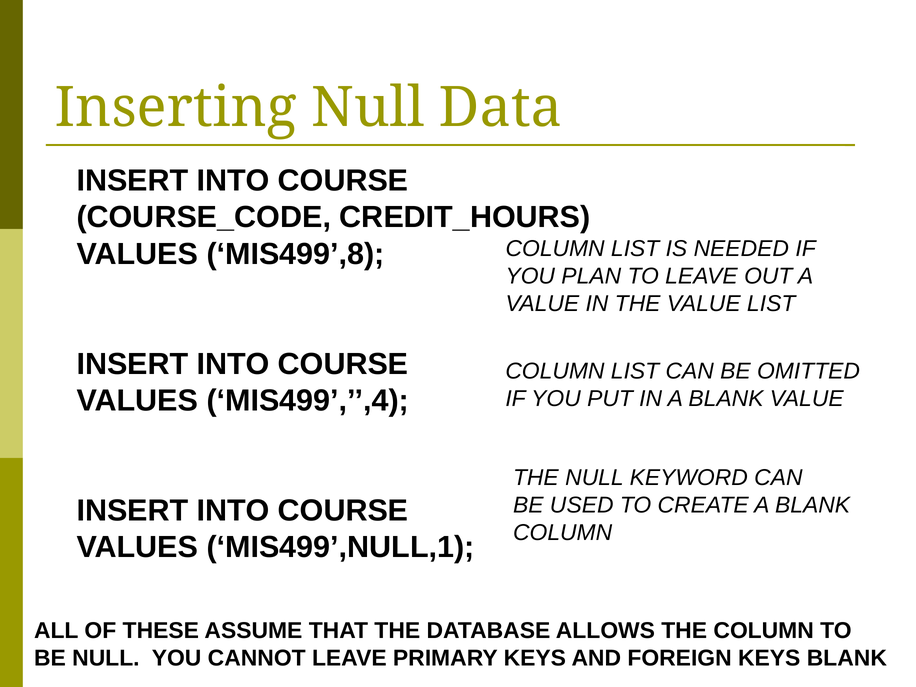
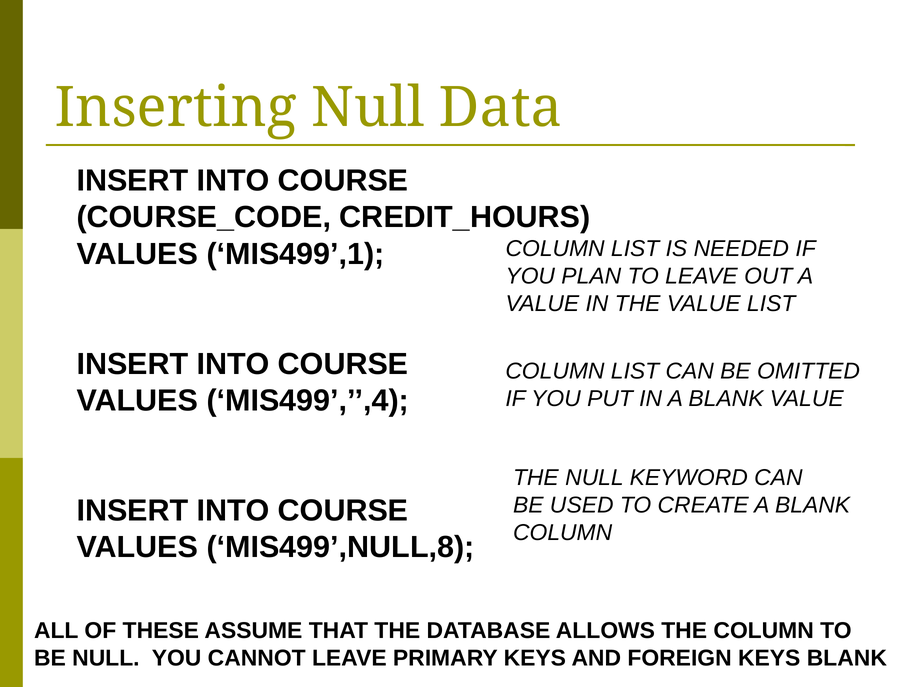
MIS499’,8: MIS499’,8 -> MIS499’,1
MIS499’,NULL,1: MIS499’,NULL,1 -> MIS499’,NULL,8
